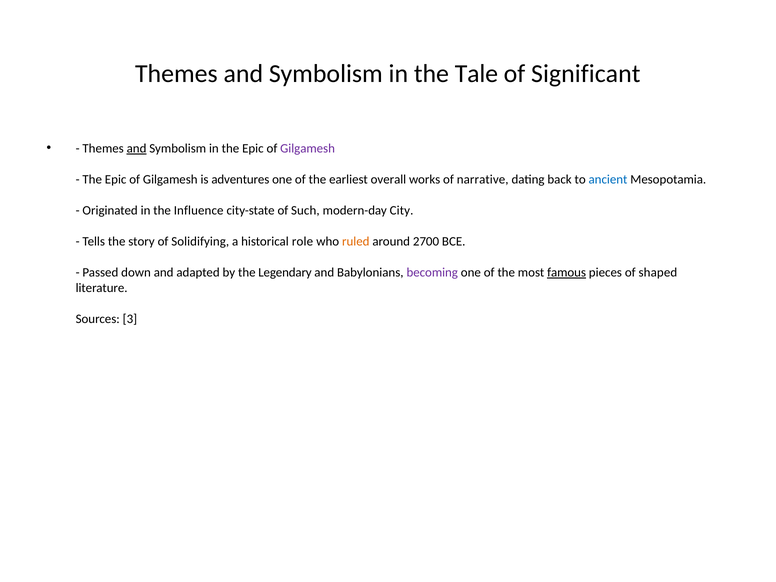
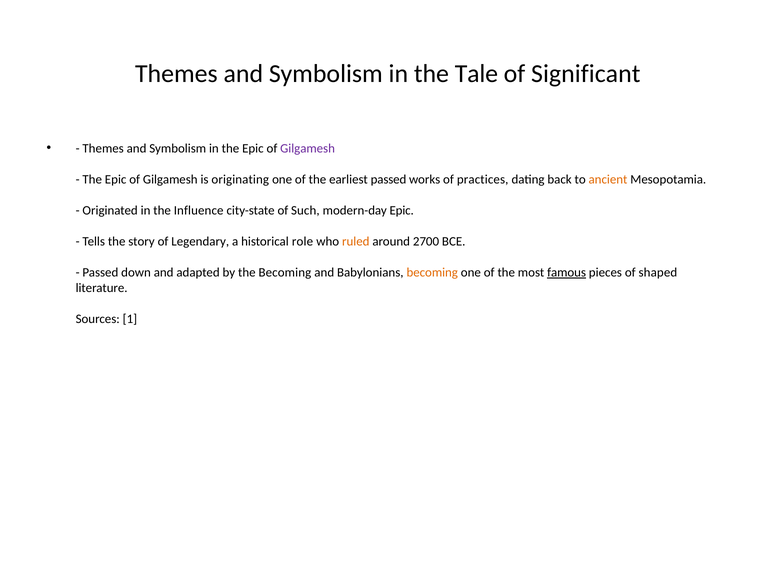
and at (137, 148) underline: present -> none
adventures: adventures -> originating
earliest overall: overall -> passed
narrative: narrative -> practices
ancient colour: blue -> orange
modern-day City: City -> Epic
Solidifying: Solidifying -> Legendary
the Legendary: Legendary -> Becoming
becoming at (432, 272) colour: purple -> orange
3: 3 -> 1
